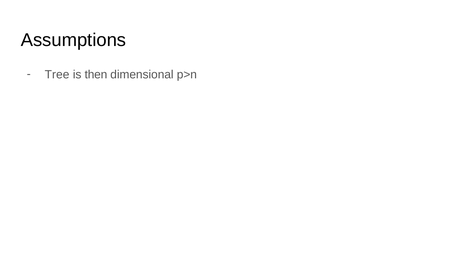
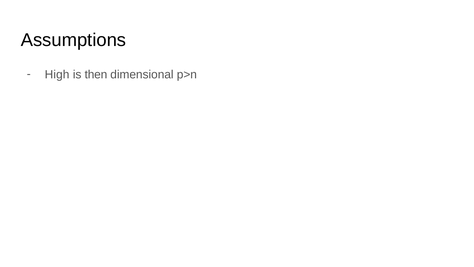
Tree: Tree -> High
